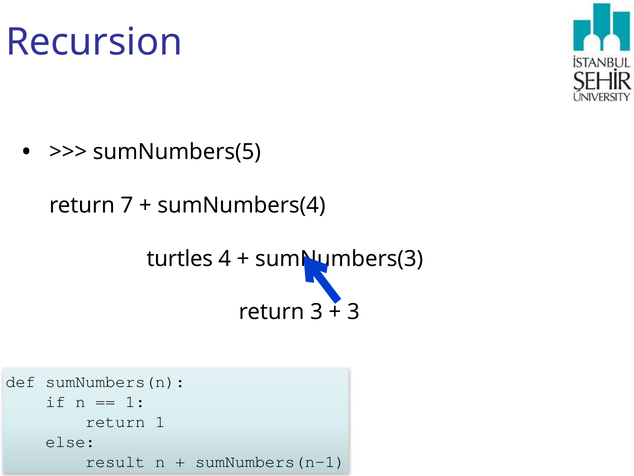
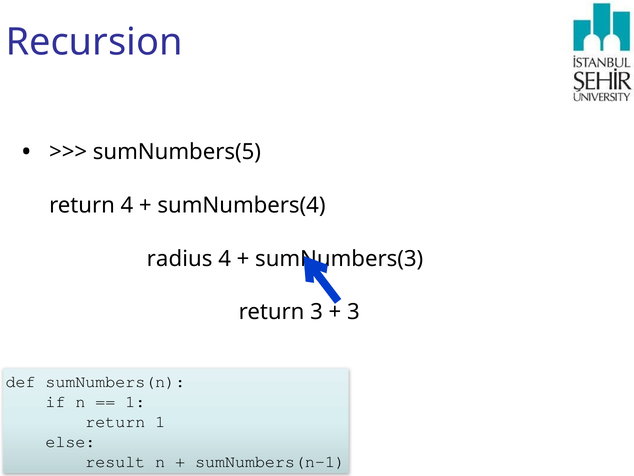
return 7: 7 -> 4
turtles: turtles -> radius
